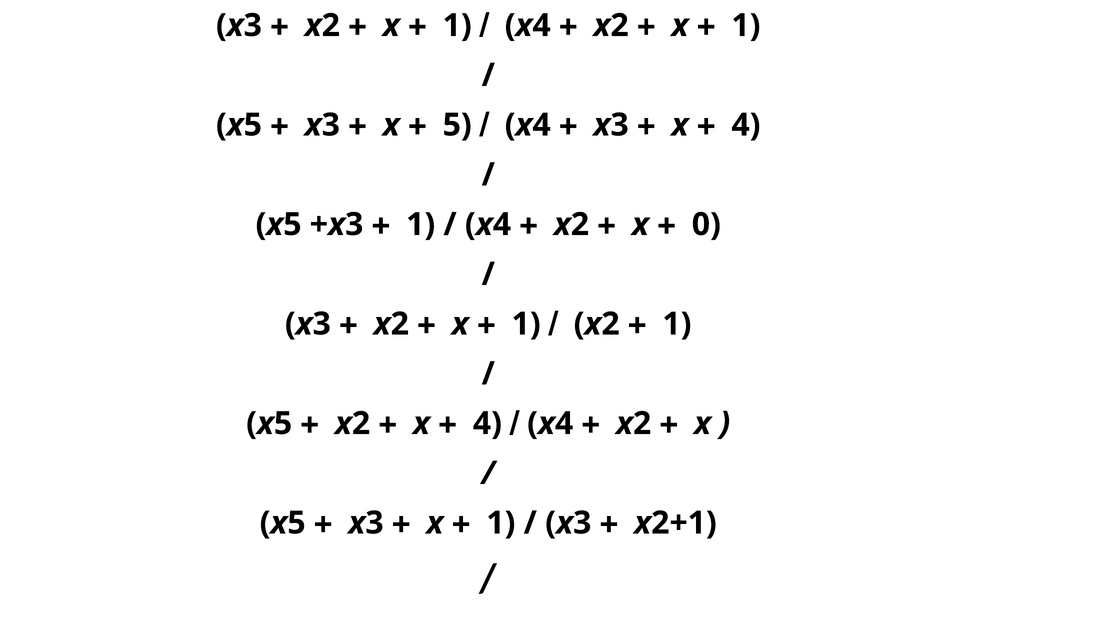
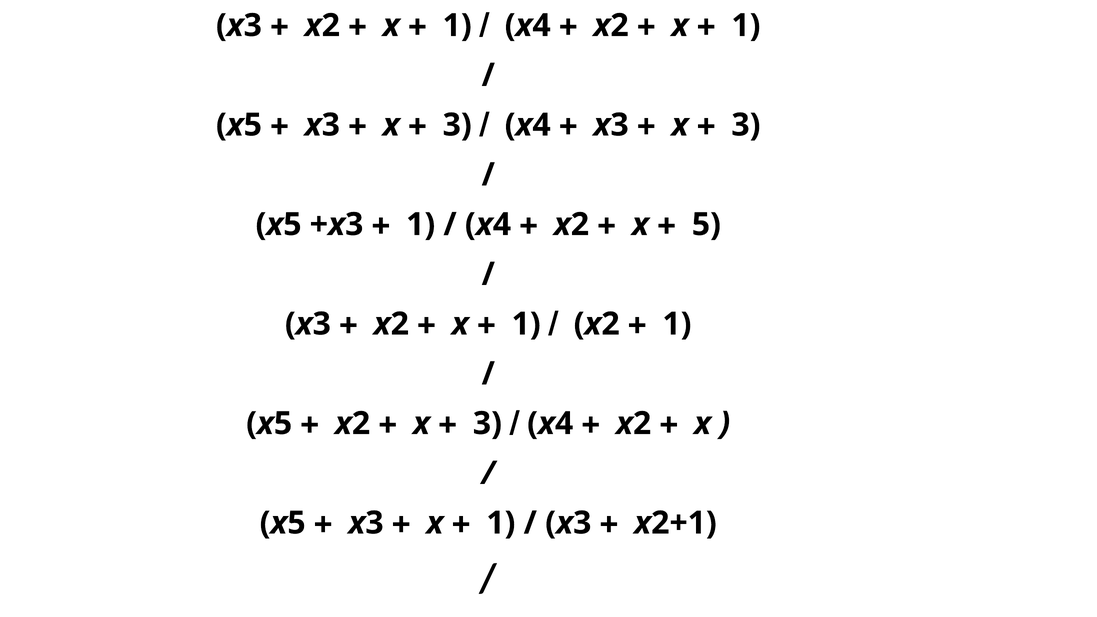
5 at (457, 125): 5 -> 3
4 at (746, 125): 4 -> 3
0: 0 -> 5
4 at (487, 423): 4 -> 3
